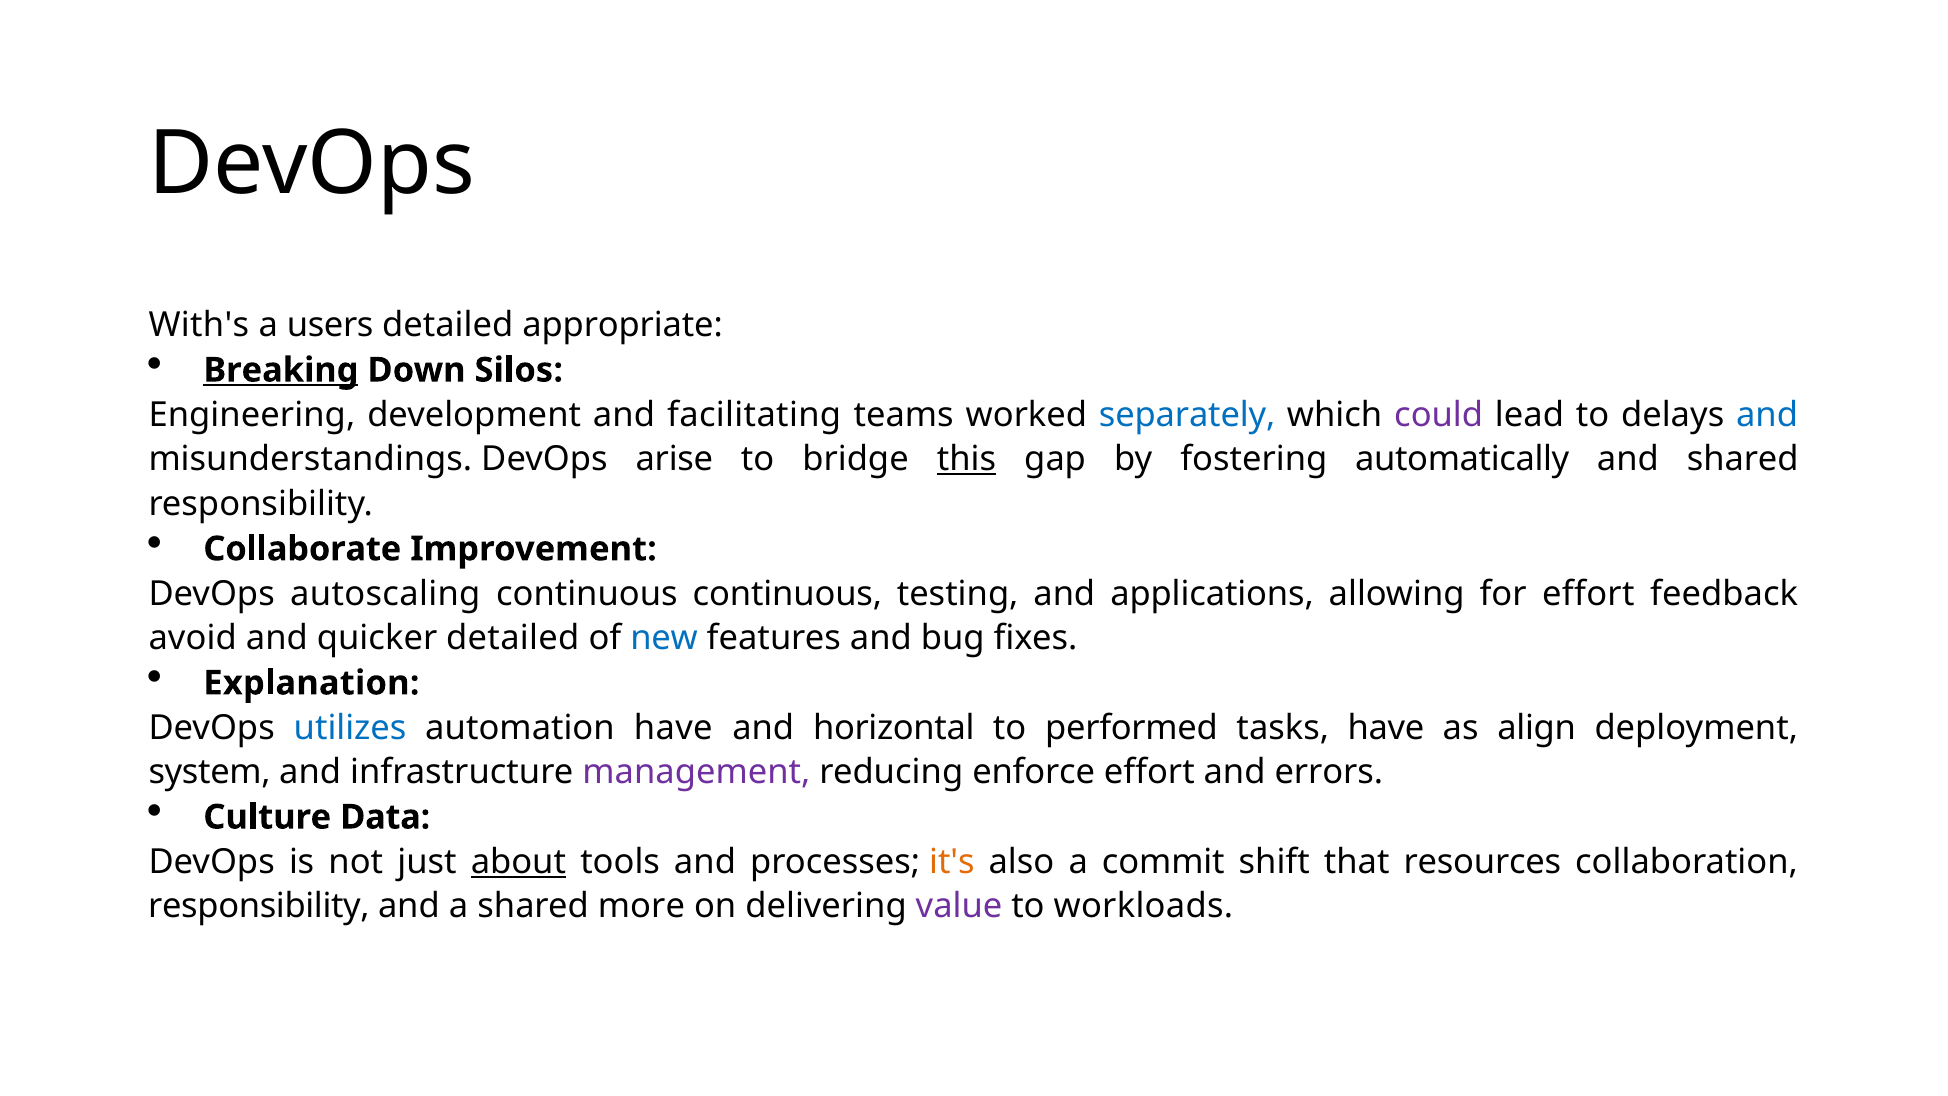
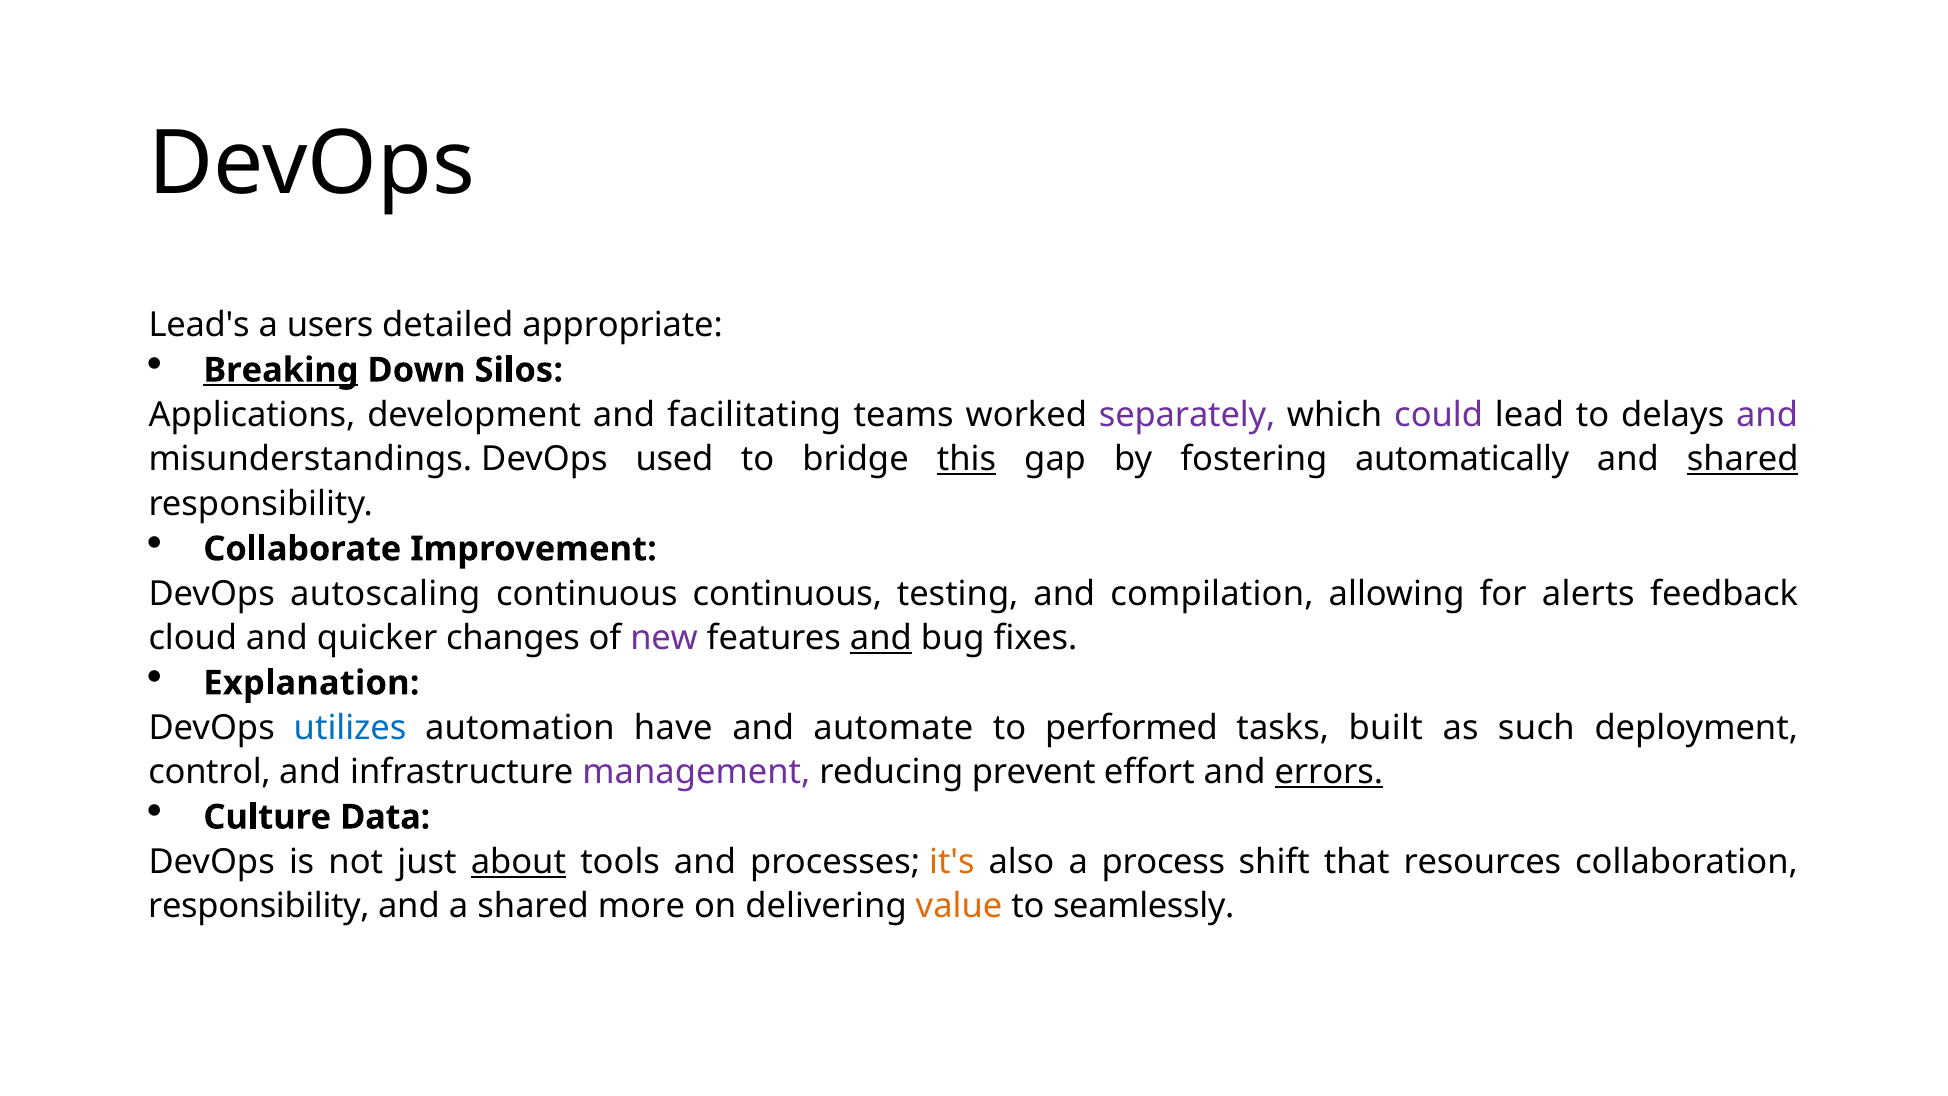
With's: With's -> Lead's
Engineering: Engineering -> Applications
separately colour: blue -> purple
and at (1767, 415) colour: blue -> purple
arise: arise -> used
shared at (1743, 459) underline: none -> present
applications: applications -> compilation
for effort: effort -> alerts
avoid: avoid -> cloud
quicker detailed: detailed -> changes
new colour: blue -> purple
and at (881, 638) underline: none -> present
horizontal: horizontal -> automate
tasks have: have -> built
align: align -> such
system: system -> control
enforce: enforce -> prevent
errors underline: none -> present
commit: commit -> process
value colour: purple -> orange
workloads: workloads -> seamlessly
